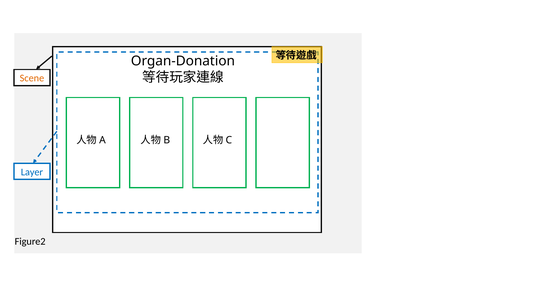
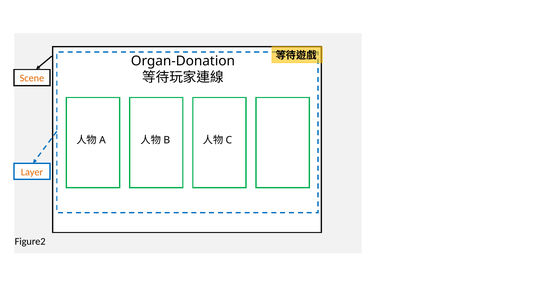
Layer colour: blue -> orange
